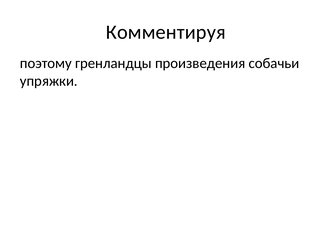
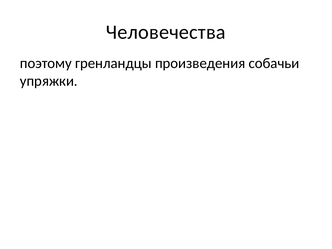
Комментируя: Комментируя -> Человечества
